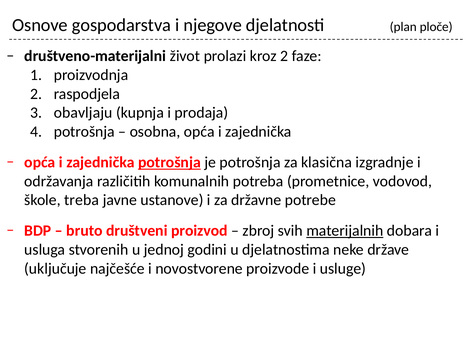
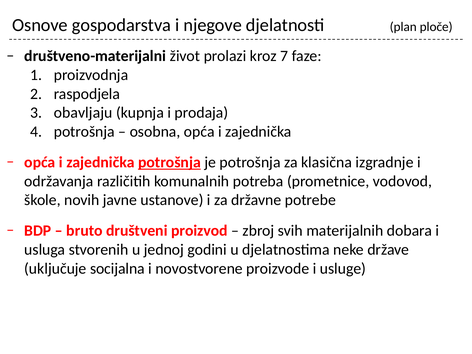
kroz 2: 2 -> 7
treba: treba -> novih
materijalnih underline: present -> none
najčešće: najčešće -> socijalna
